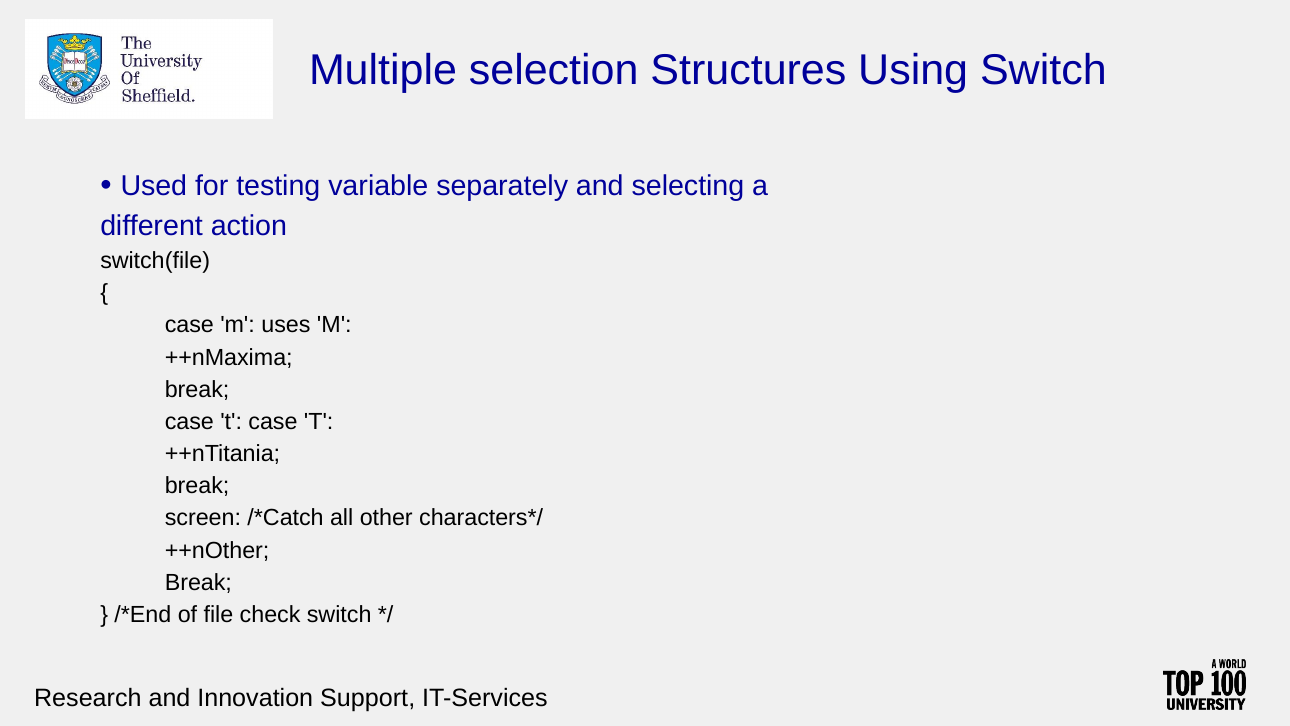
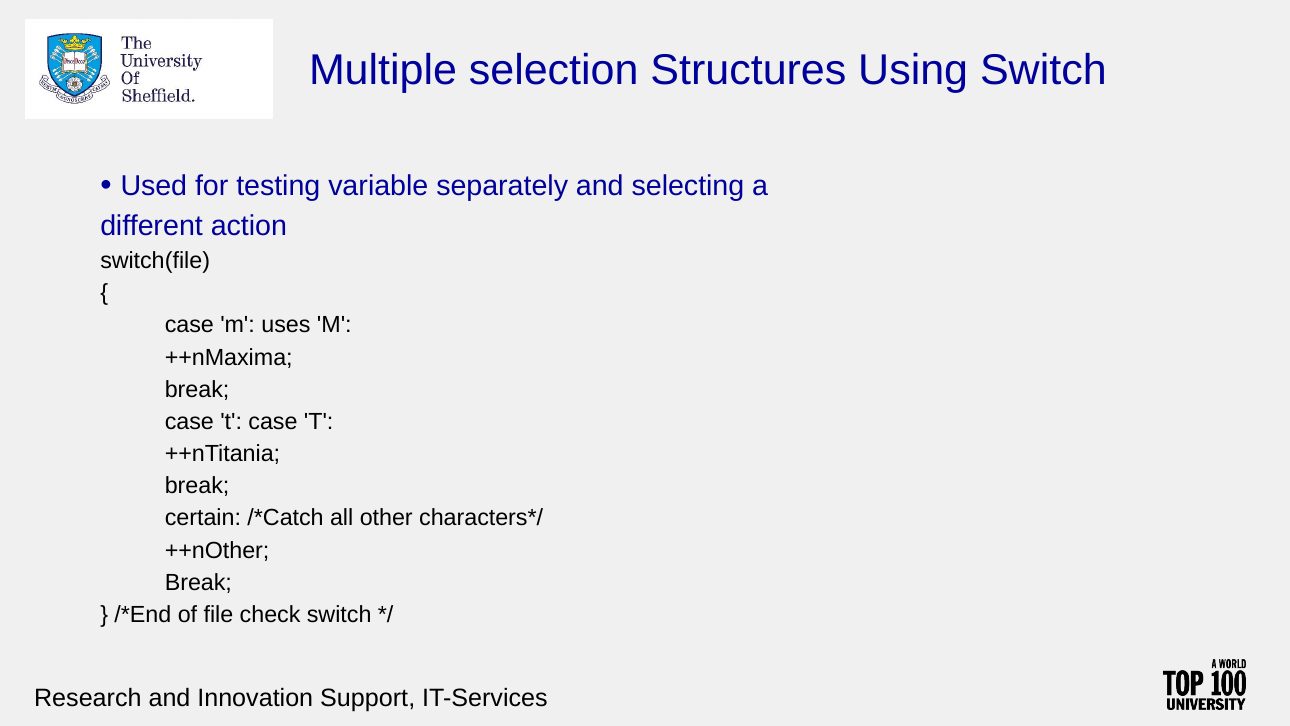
screen: screen -> certain
